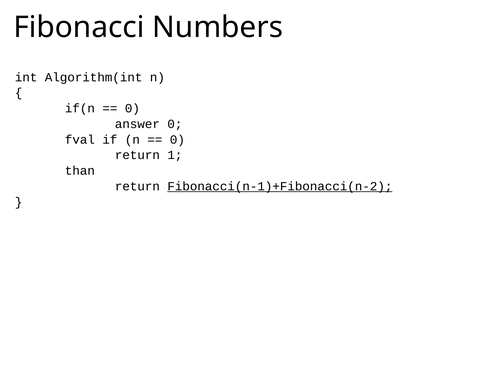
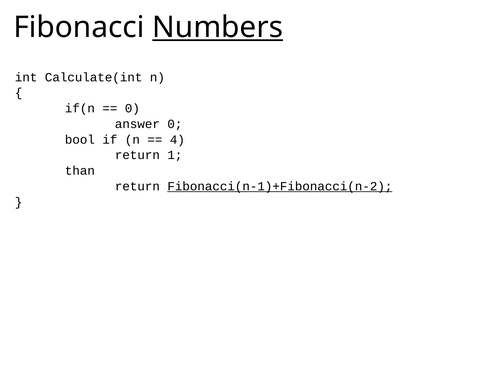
Numbers underline: none -> present
Algorithm(int: Algorithm(int -> Calculate(int
fval: fval -> bool
0 at (177, 140): 0 -> 4
